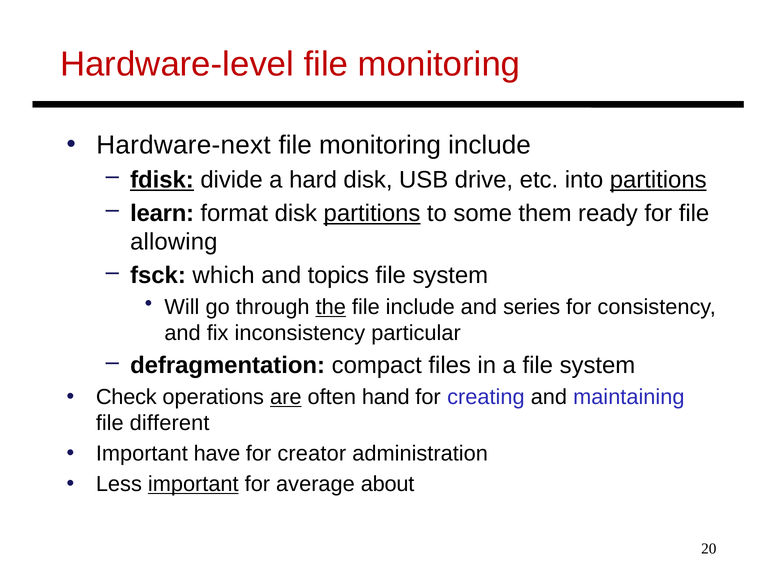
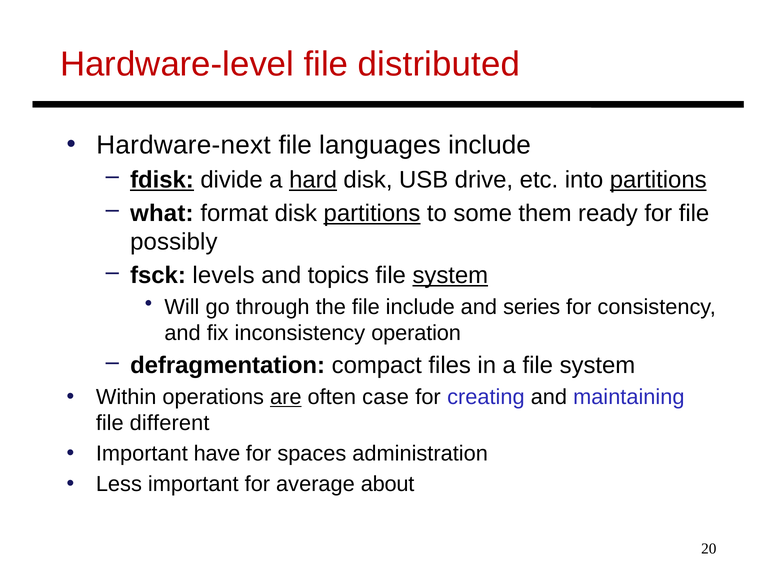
Hardware-level file monitoring: monitoring -> distributed
monitoring at (380, 145): monitoring -> languages
hard underline: none -> present
learn: learn -> what
allowing: allowing -> possibly
which: which -> levels
system at (450, 276) underline: none -> present
the underline: present -> none
particular: particular -> operation
Check: Check -> Within
hand: hand -> case
creator: creator -> spaces
important at (193, 484) underline: present -> none
